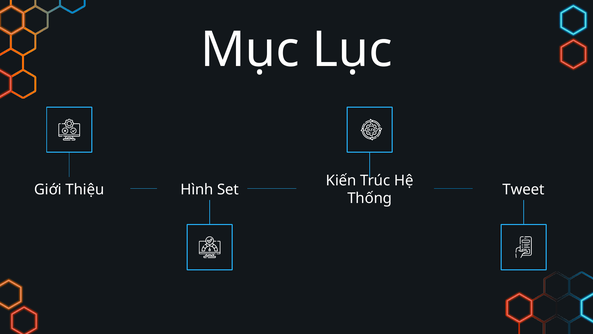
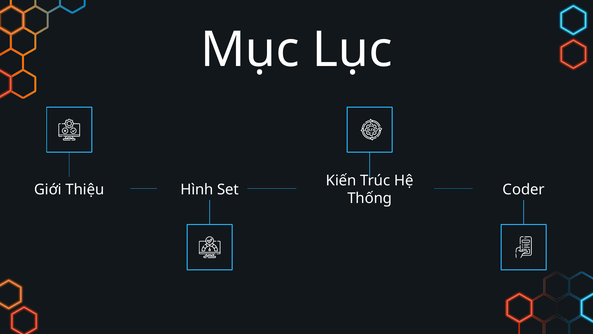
Tweet: Tweet -> Coder
